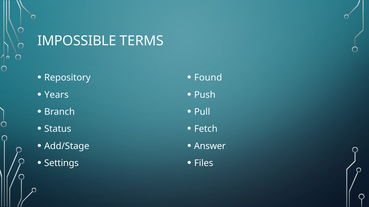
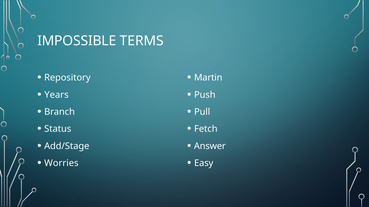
Found: Found -> Martin
Settings: Settings -> Worries
Files: Files -> Easy
